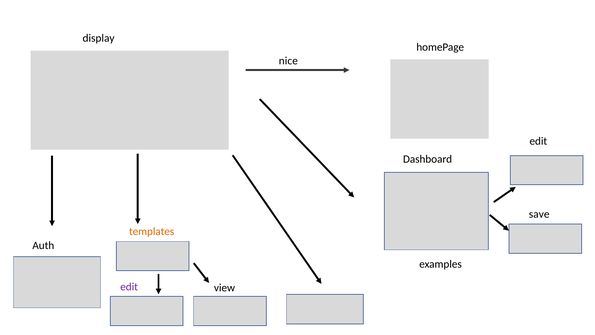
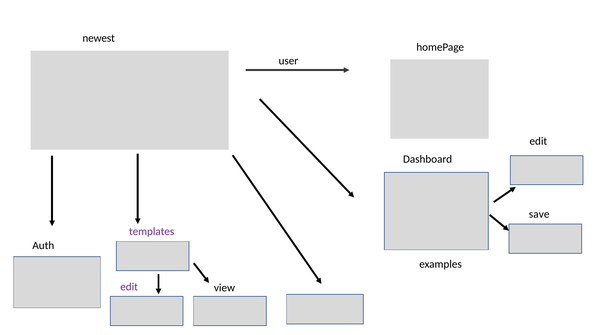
display: display -> newest
nice: nice -> user
templates colour: orange -> purple
